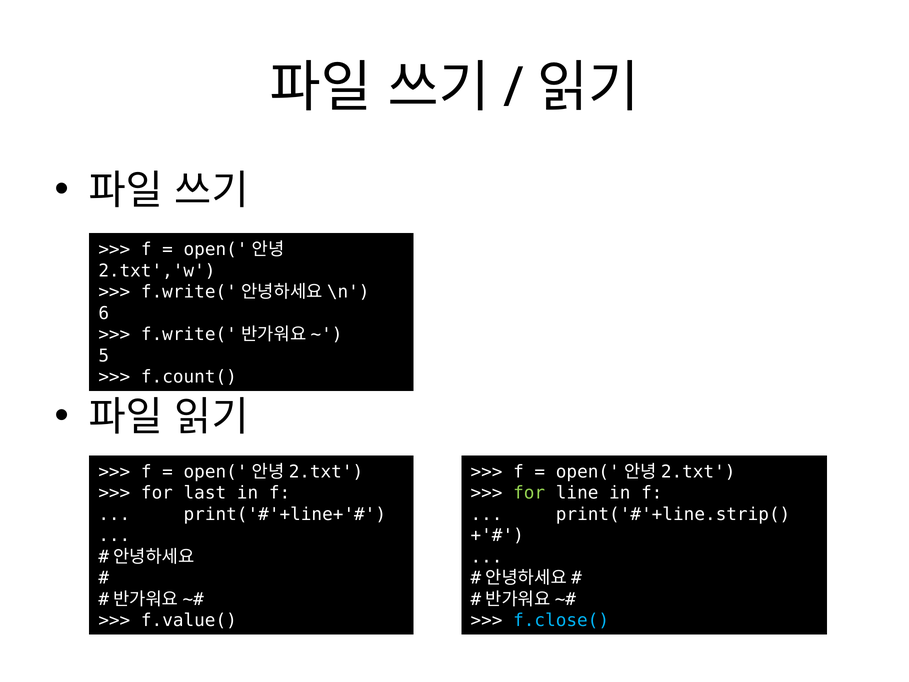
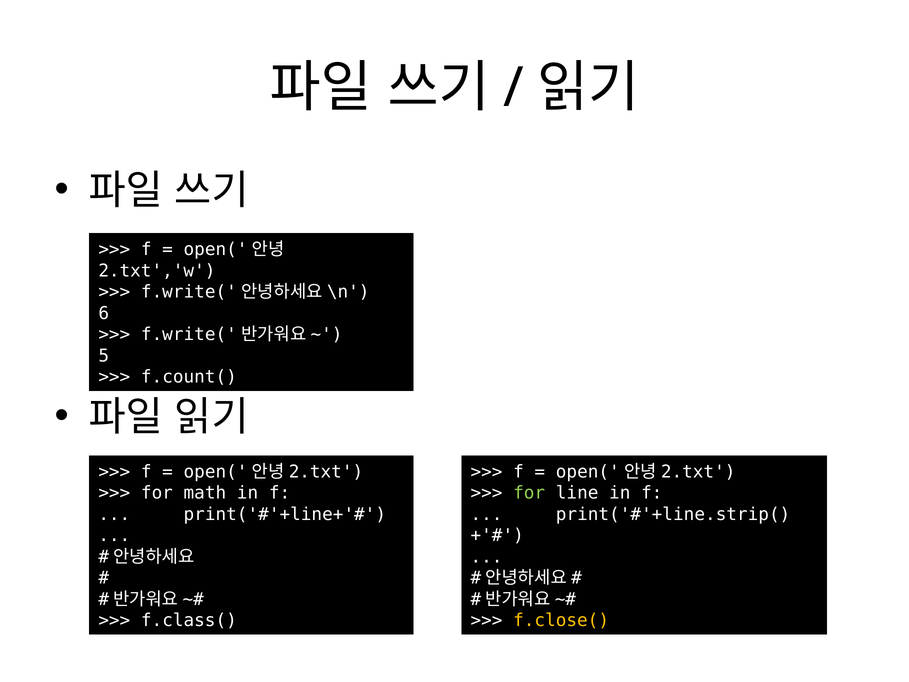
last: last -> math
f.value(: f.value( -> f.class(
f.close( colour: light blue -> yellow
